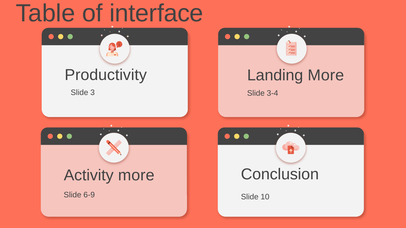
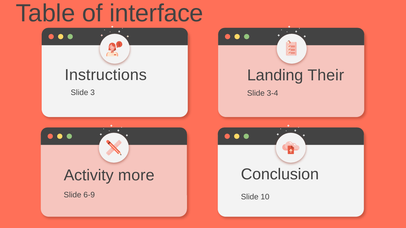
Productivity: Productivity -> Instructions
Landing More: More -> Their
